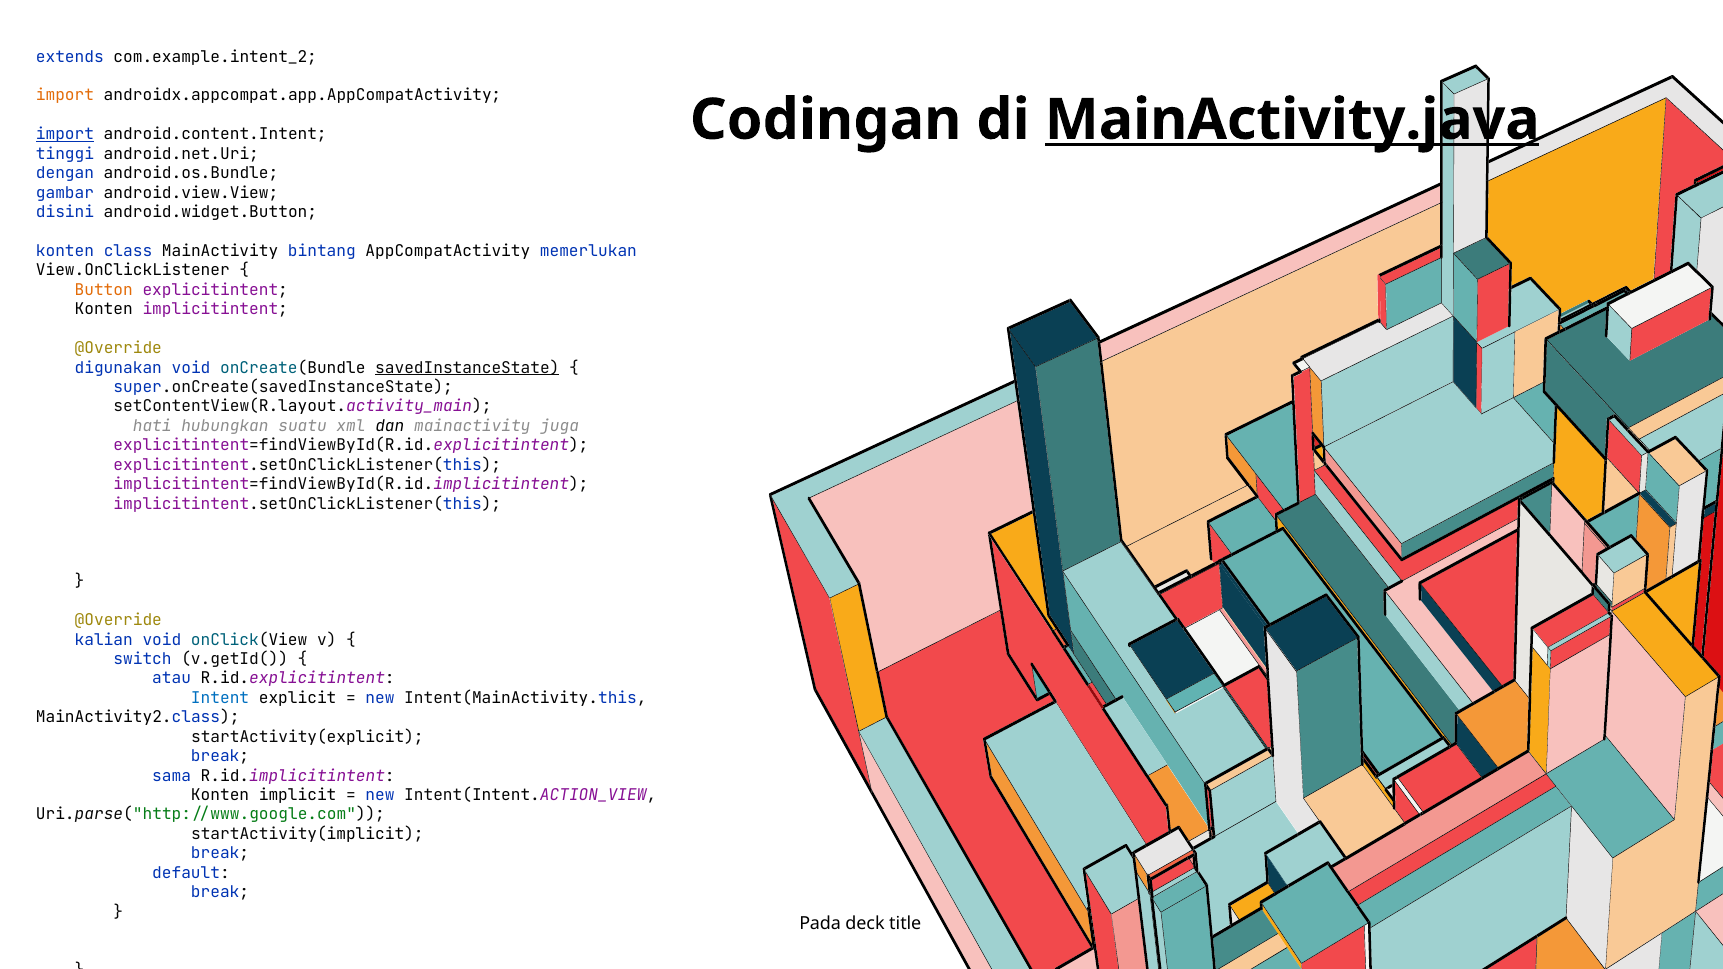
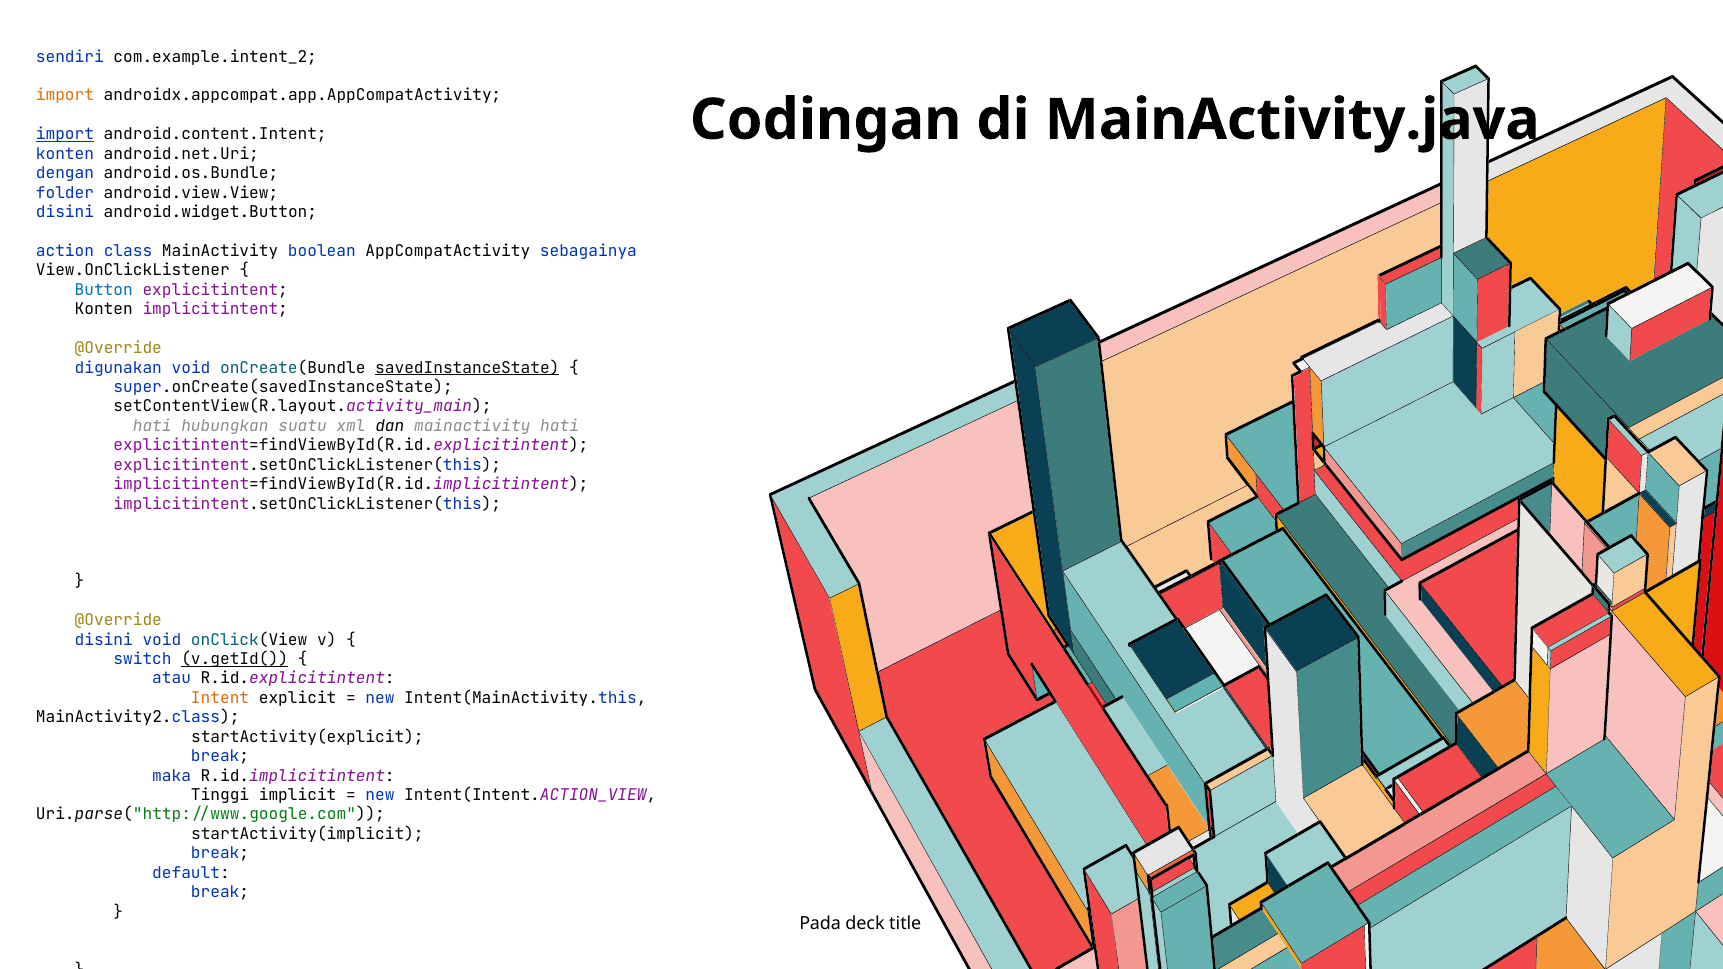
extends: extends -> sendiri
MainActivity.java underline: present -> none
tinggi at (65, 154): tinggi -> konten
gambar: gambar -> folder
konten at (65, 251): konten -> action
bintang: bintang -> boolean
memerlukan: memerlukan -> sebagainya
Button colour: orange -> blue
juga: juga -> hati
kalian at (104, 640): kalian -> disini
v.getId( underline: none -> present
Intent colour: blue -> orange
sama: sama -> maka
Konten at (220, 795): Konten -> Tinggi
